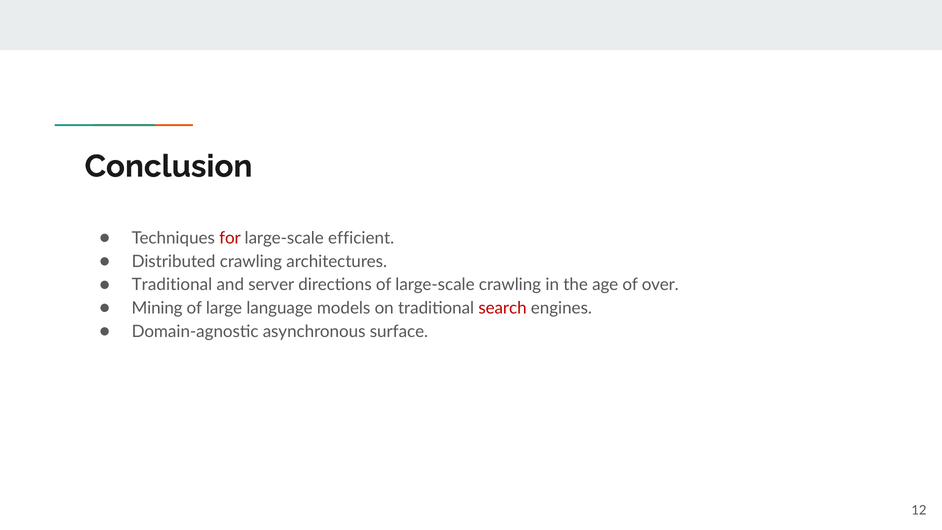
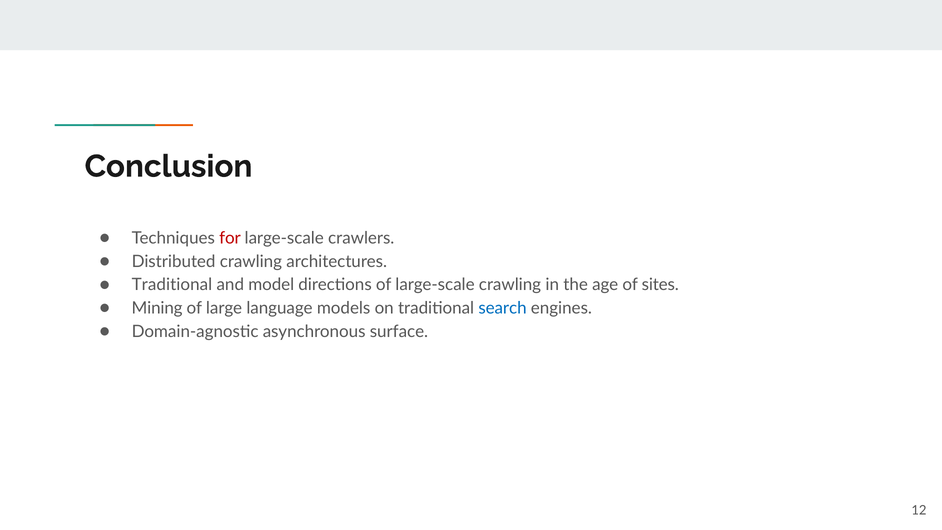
efficient: efficient -> crawlers
server: server -> model
over: over -> sites
search colour: red -> blue
